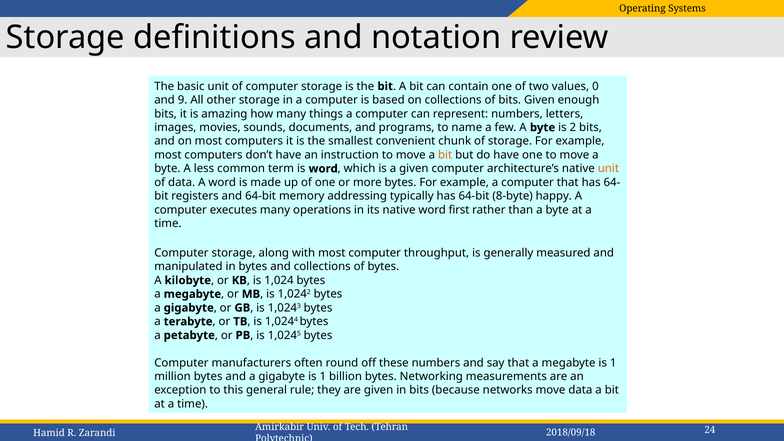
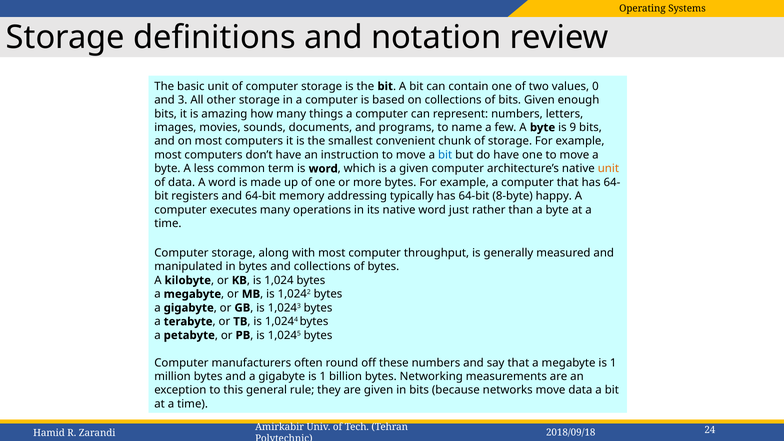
9: 9 -> 3
2: 2 -> 9
bit at (445, 155) colour: orange -> blue
first: first -> just
